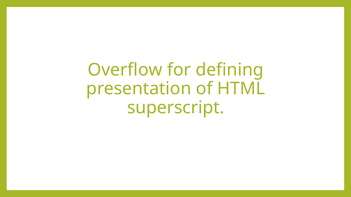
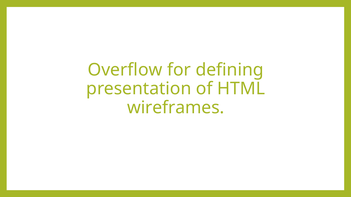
superscript: superscript -> wireframes
